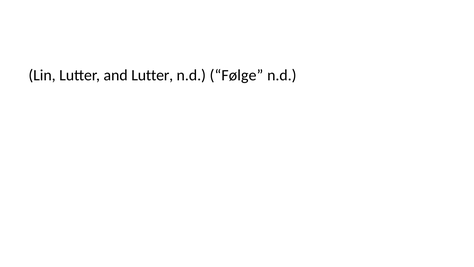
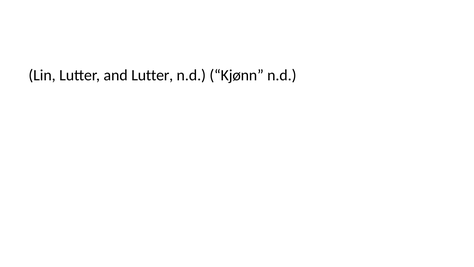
Følge: Følge -> Kjønn
